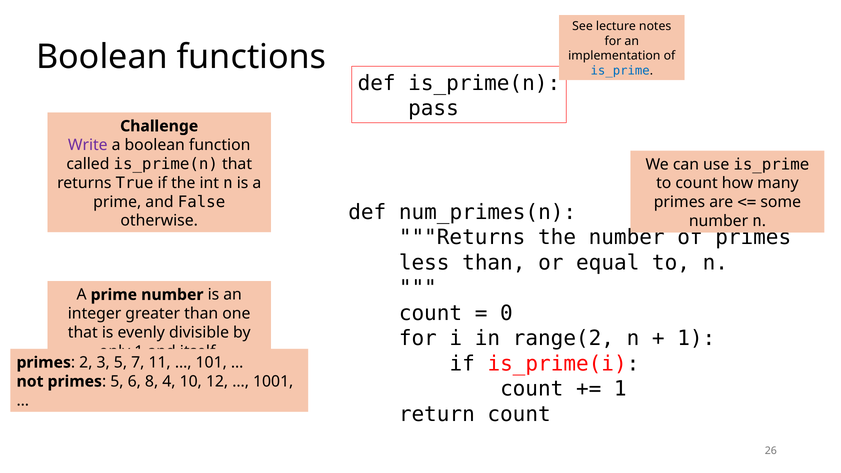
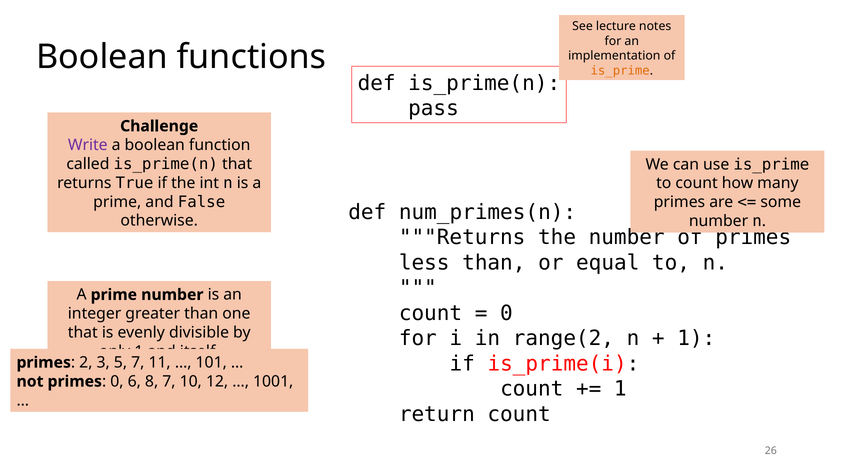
is_prime at (620, 71) colour: blue -> orange
5 at (117, 381): 5 -> 0
8 4: 4 -> 7
